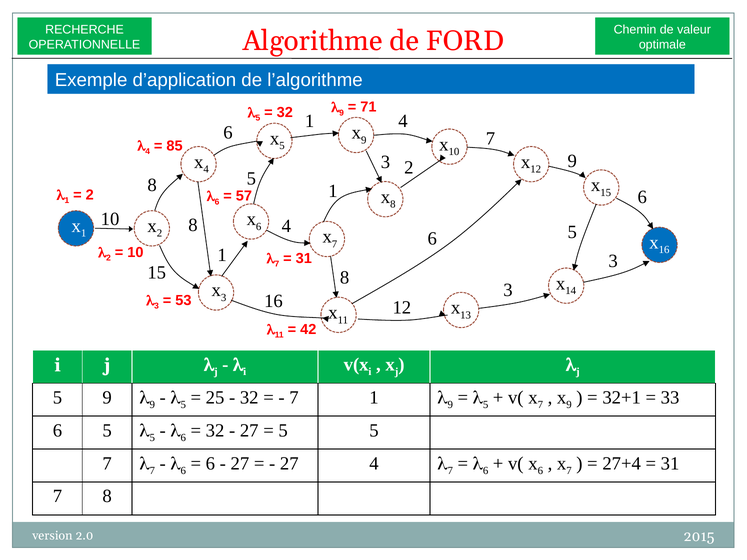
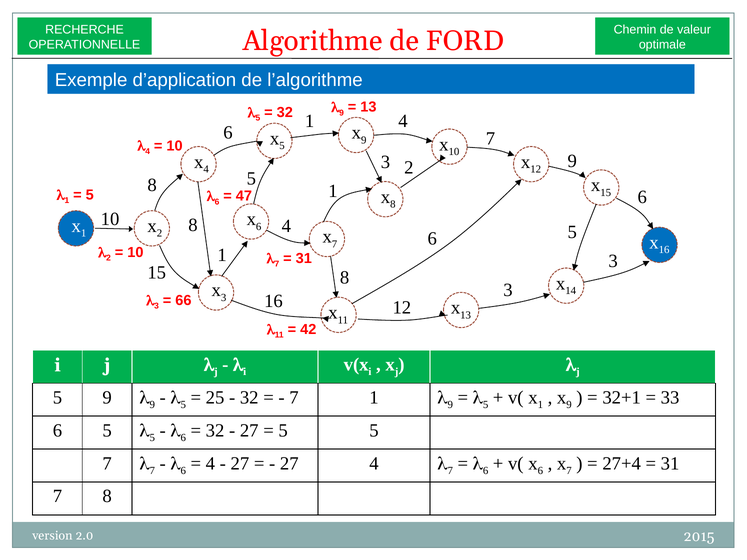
71 at (368, 107): 71 -> 13
85 at (175, 146): 85 -> 10
2 at (90, 195): 2 -> 5
57: 57 -> 47
53: 53 -> 66
7 at (540, 405): 7 -> 1
6 at (210, 464): 6 -> 4
